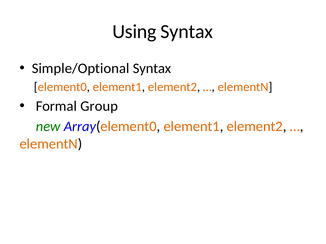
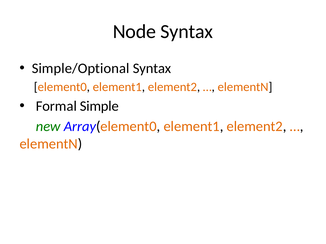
Using: Using -> Node
Group: Group -> Simple
